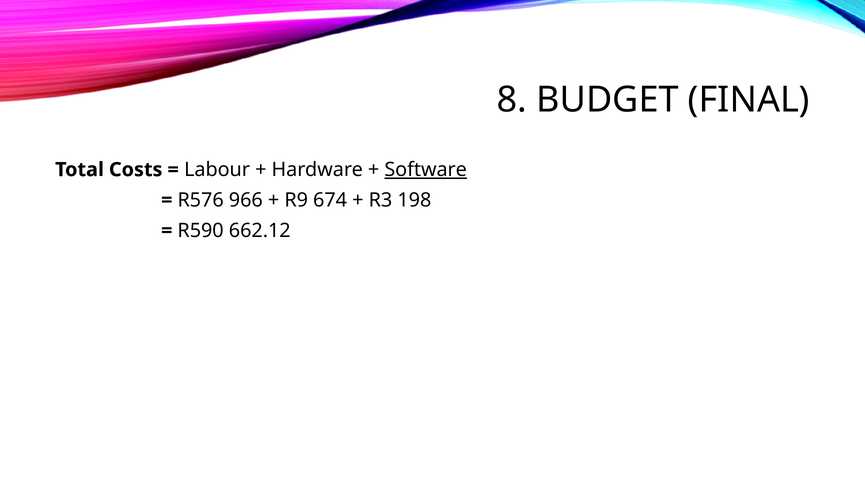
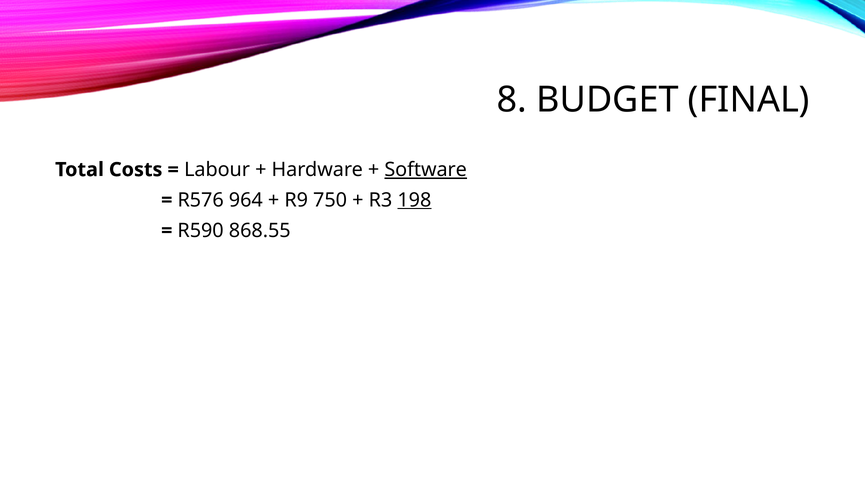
966: 966 -> 964
674: 674 -> 750
198 underline: none -> present
662.12: 662.12 -> 868.55
